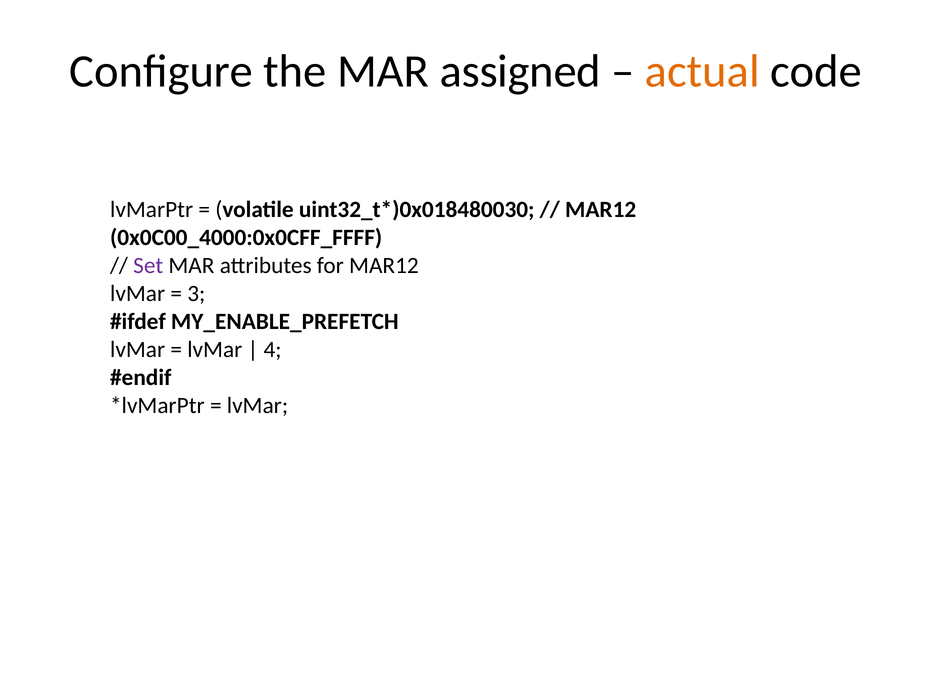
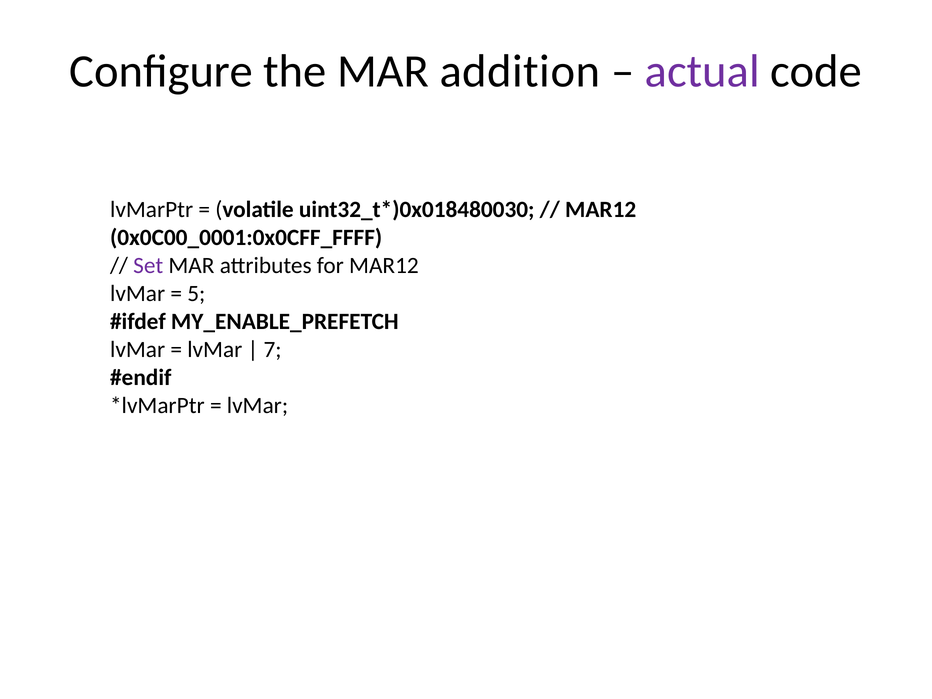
assigned: assigned -> addition
actual colour: orange -> purple
0x0C00_4000:0x0CFF_FFFF: 0x0C00_4000:0x0CFF_FFFF -> 0x0C00_0001:0x0CFF_FFFF
3: 3 -> 5
4: 4 -> 7
